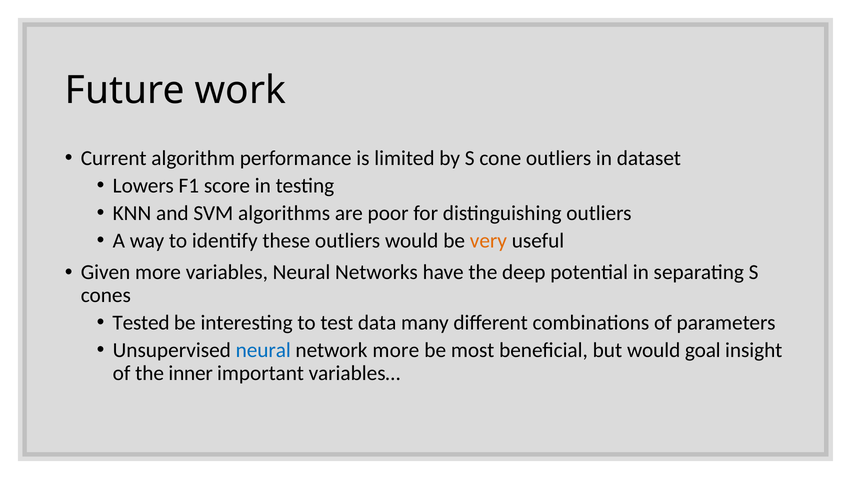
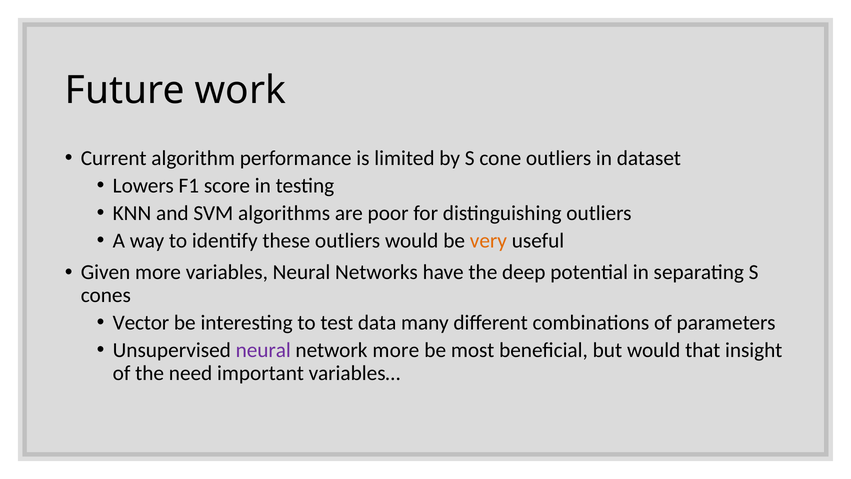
Tested: Tested -> Vector
neural at (263, 350) colour: blue -> purple
goal: goal -> that
inner: inner -> need
